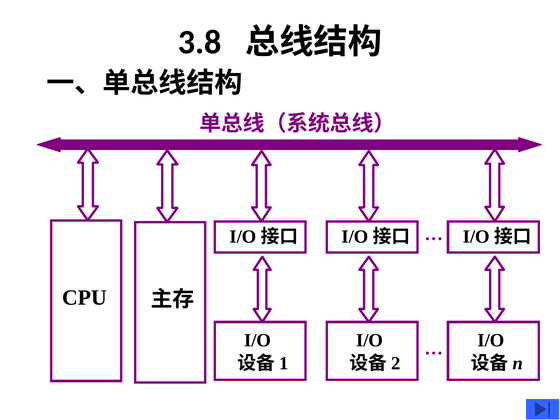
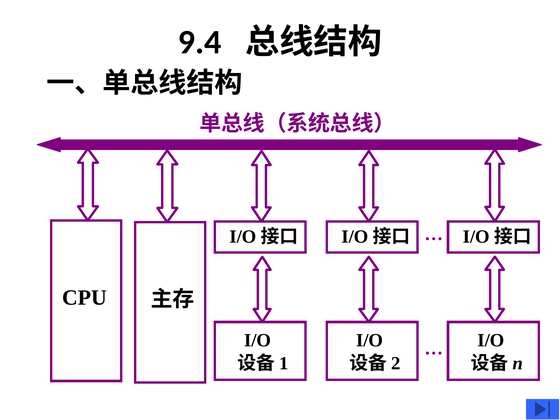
3.8: 3.8 -> 9.4
